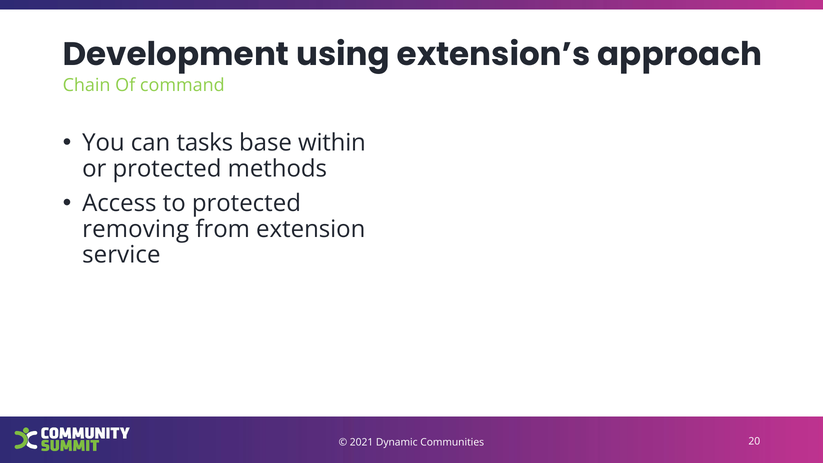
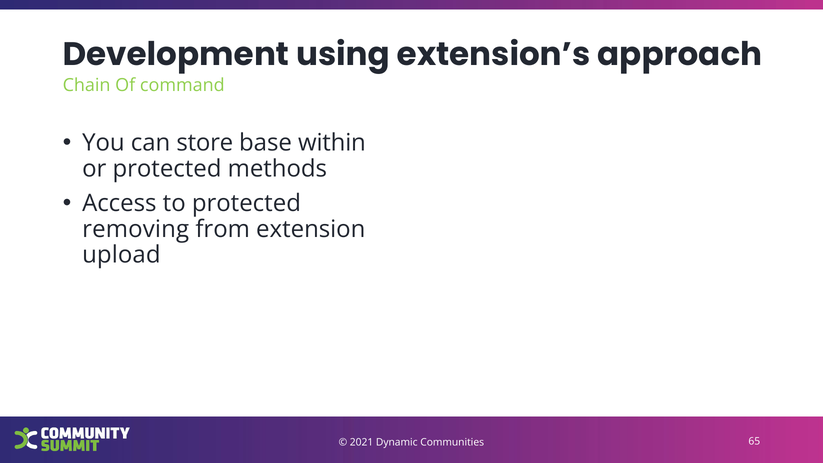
tasks: tasks -> store
service: service -> upload
20: 20 -> 65
